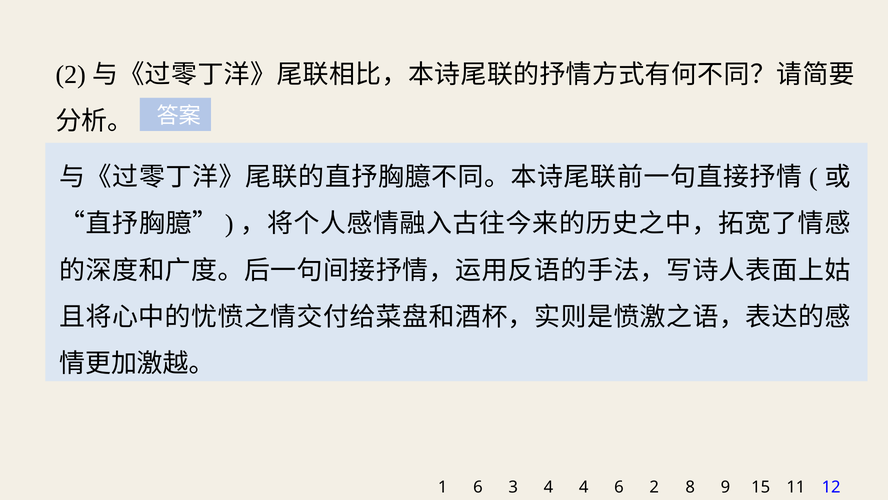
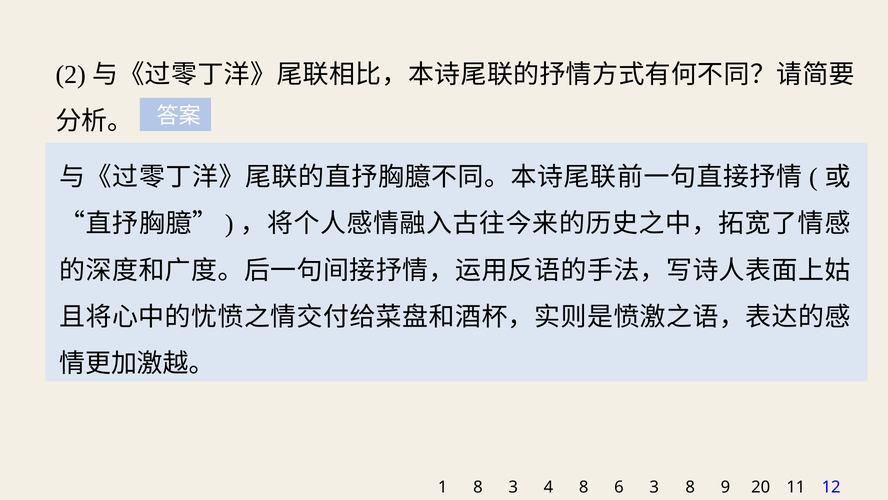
1 6: 6 -> 8
4 4: 4 -> 8
6 2: 2 -> 3
15: 15 -> 20
